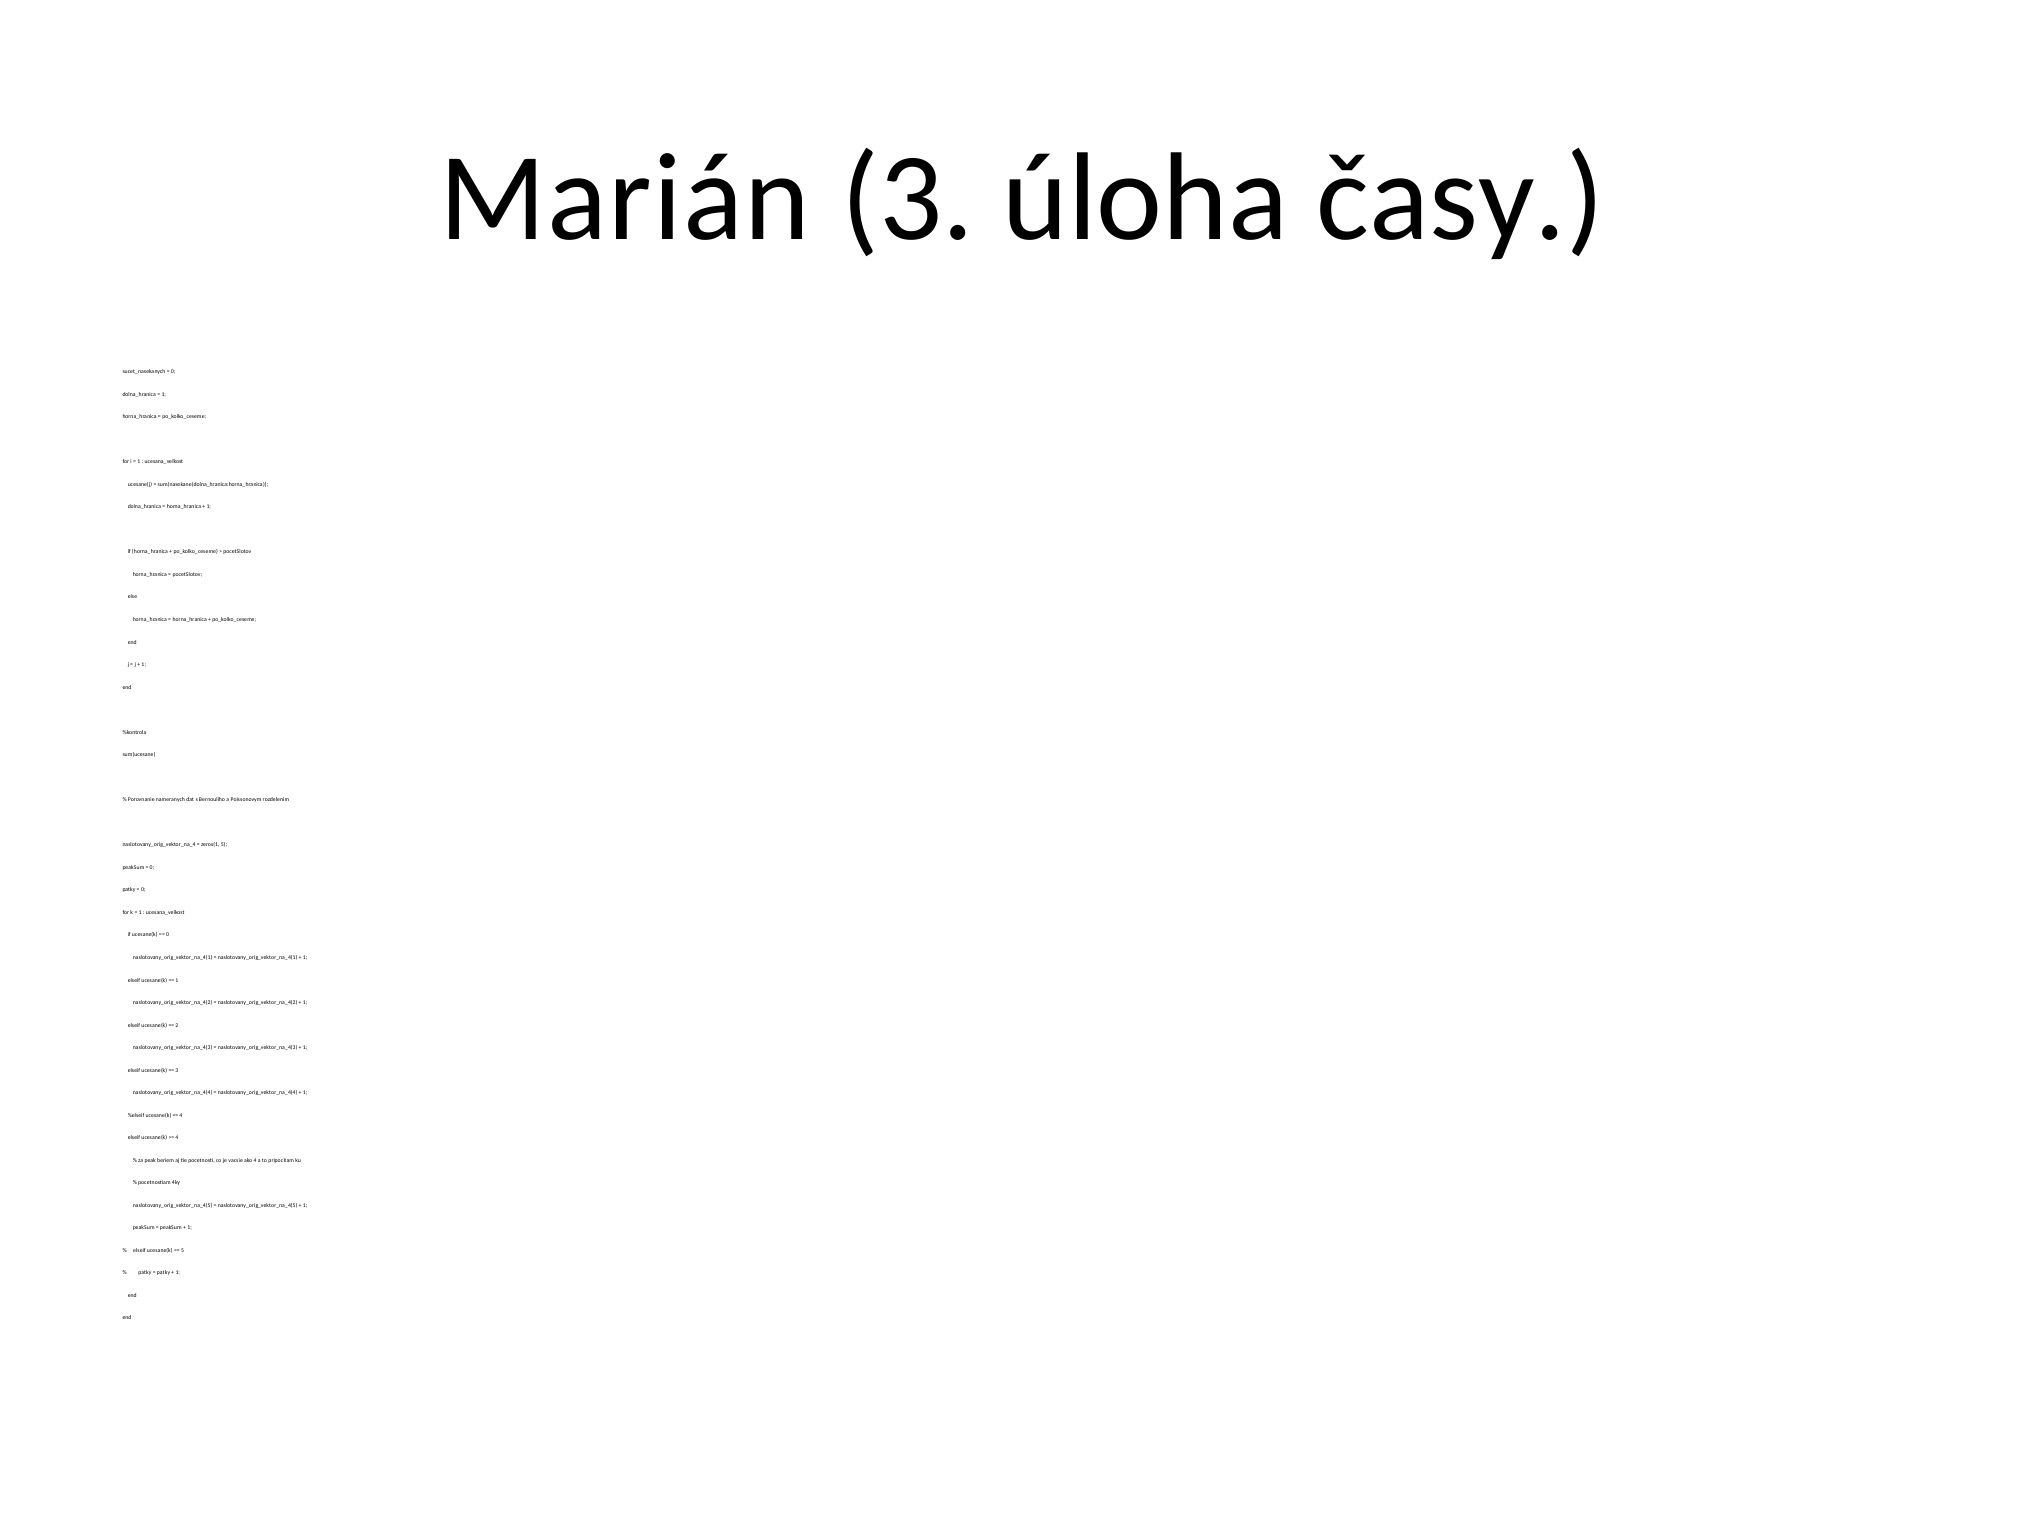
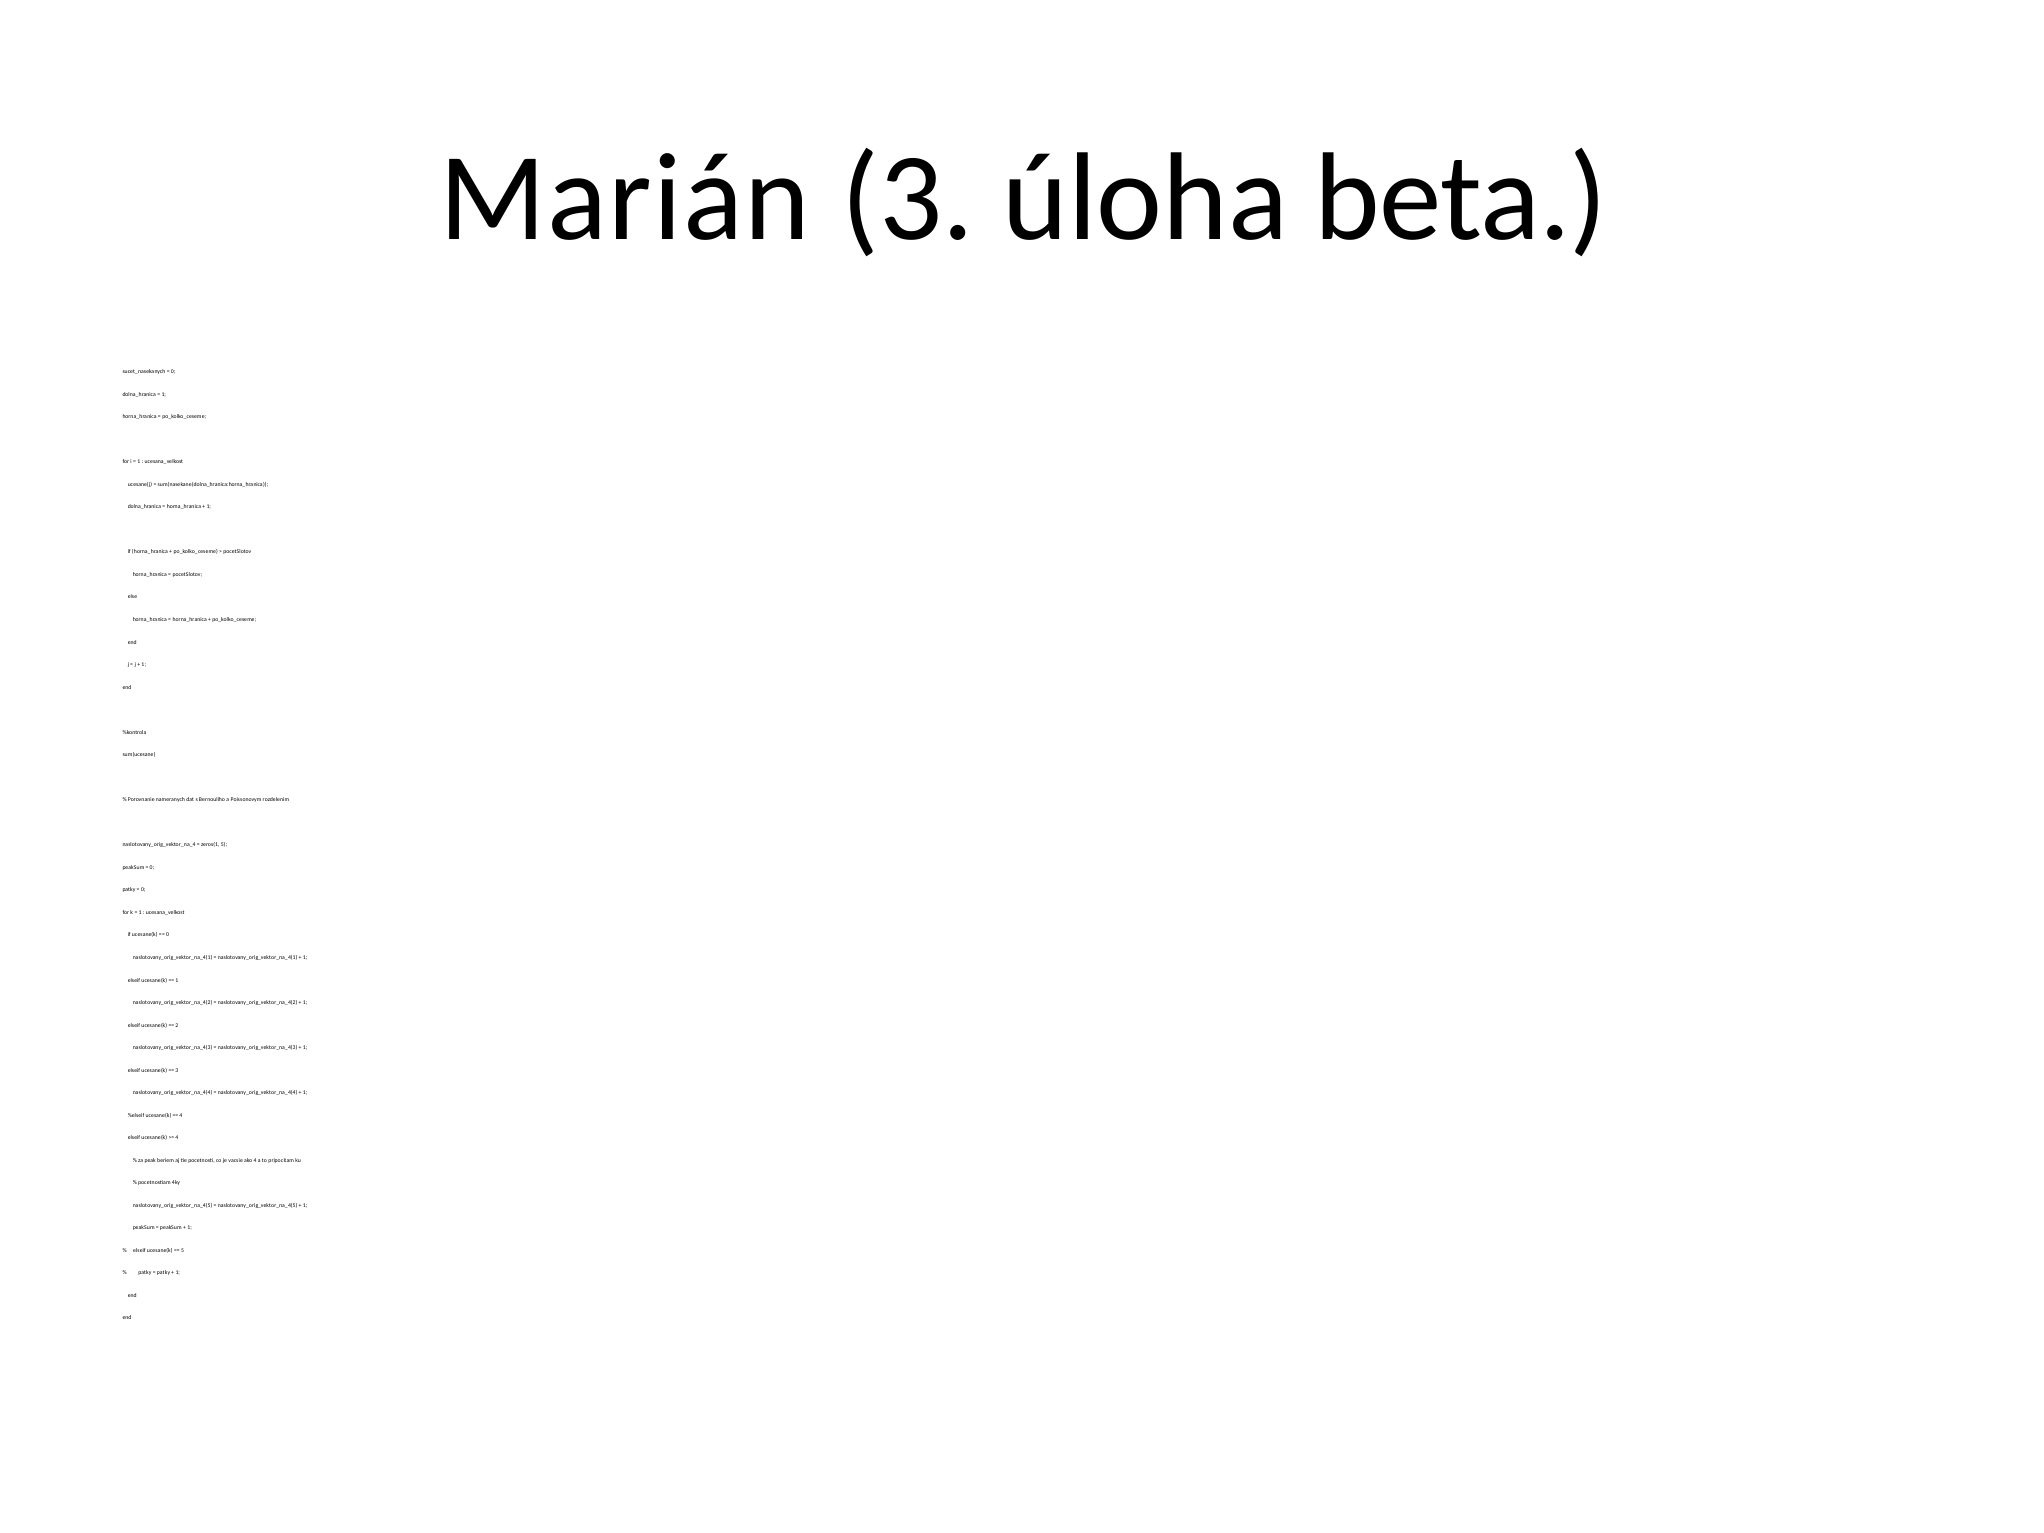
časy: časy -> beta
